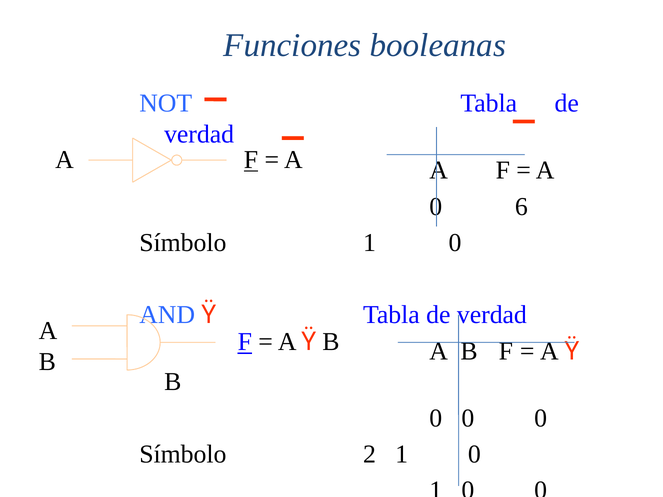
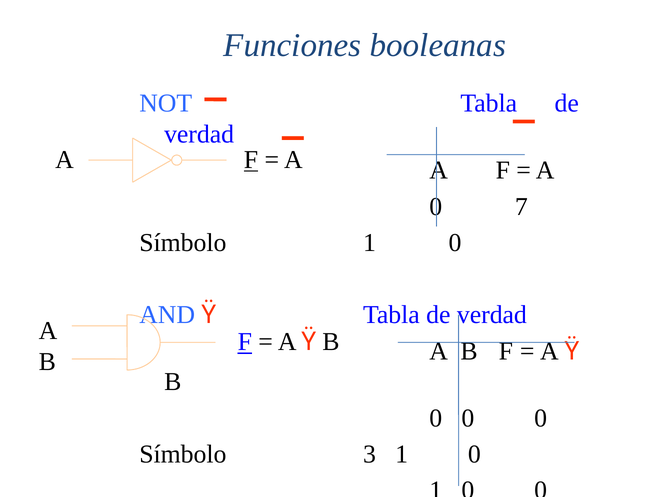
6: 6 -> 7
2: 2 -> 3
